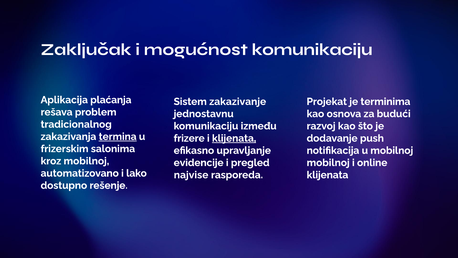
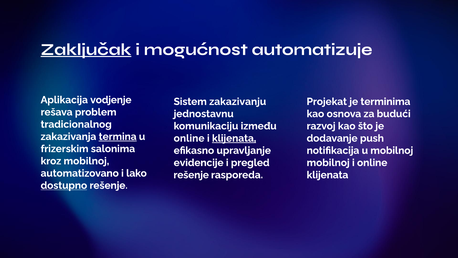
Zaključak underline: none -> present
mogućnost komunikaciju: komunikaciju -> automatizuje
plaćanja: plaćanja -> vodjenje
zakazivanje: zakazivanje -> zakazivanju
frizere at (189, 138): frizere -> online
najvise at (191, 175): najvise -> rešenje
dostupno underline: none -> present
